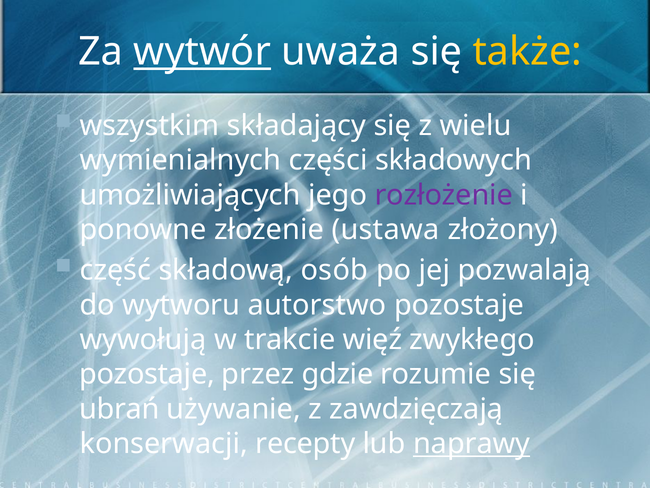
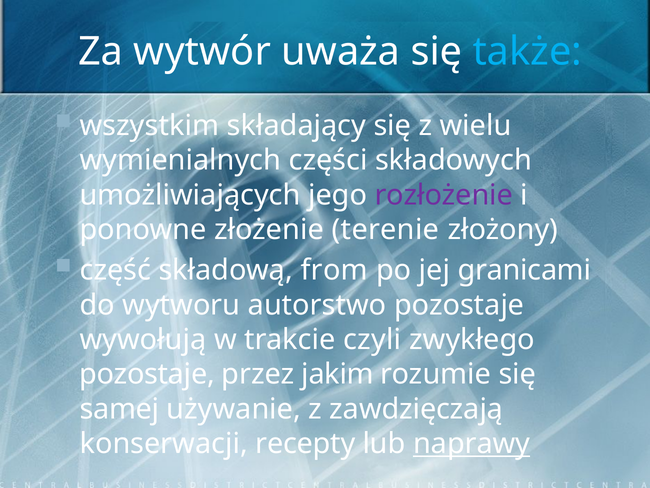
wytwór underline: present -> none
także colour: yellow -> light blue
ustawa: ustawa -> terenie
osób: osób -> from
pozwalają: pozwalają -> granicami
więź: więź -> czyli
gdzie: gdzie -> jakim
ubrań: ubrań -> samej
